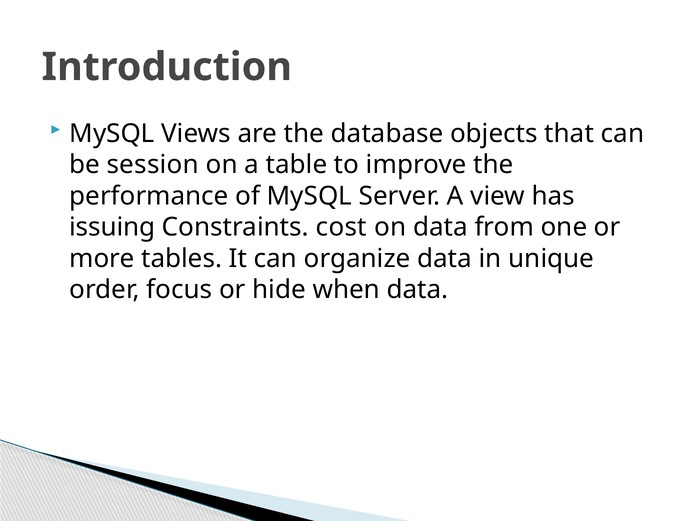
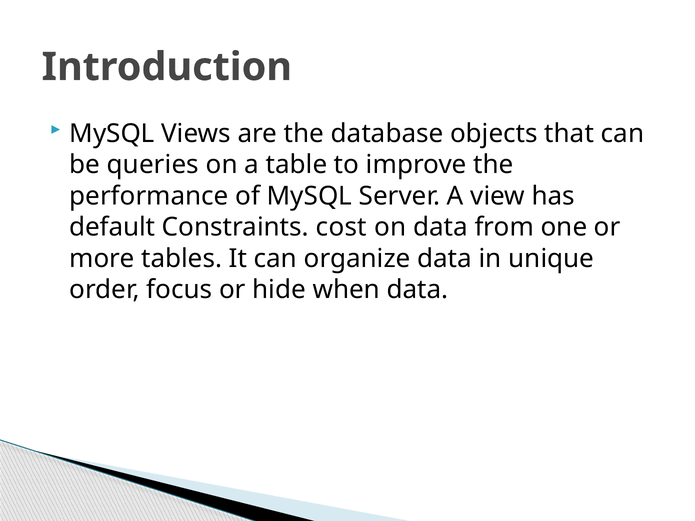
session: session -> queries
issuing: issuing -> default
